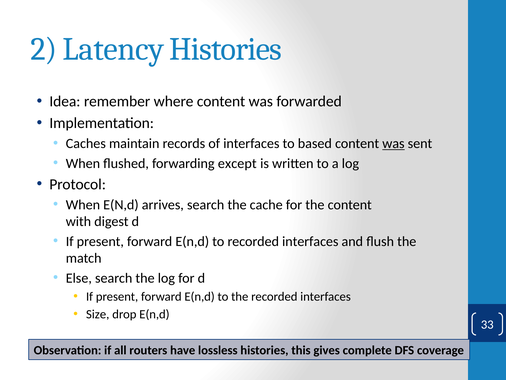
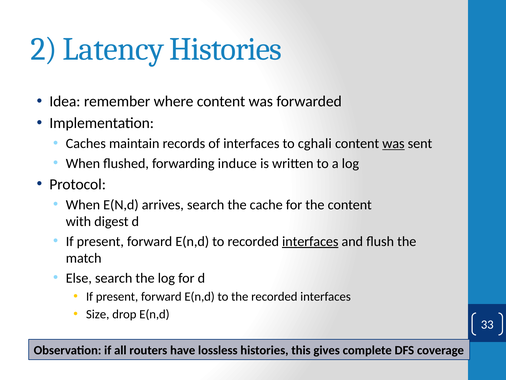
based: based -> cghali
except: except -> induce
interfaces at (310, 241) underline: none -> present
